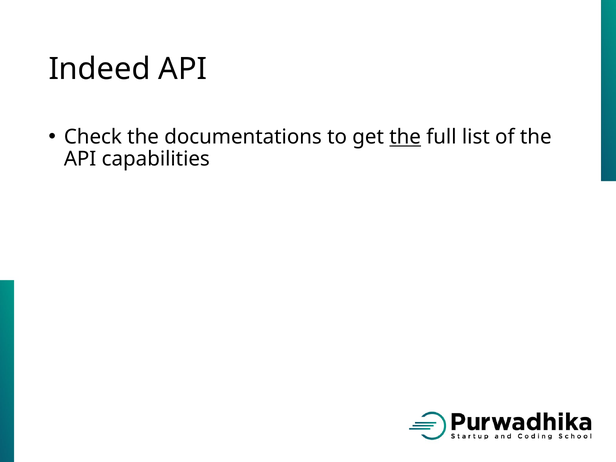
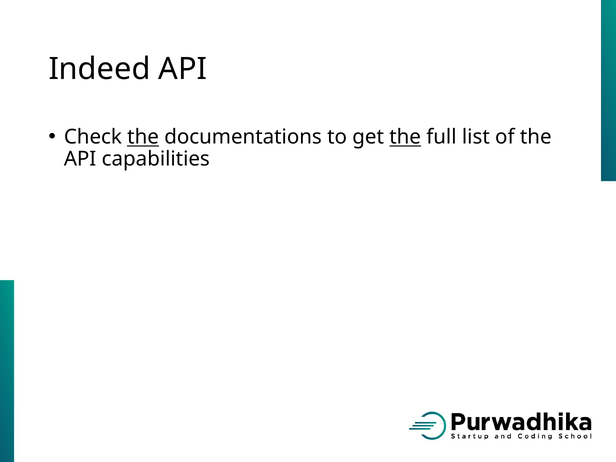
the at (143, 137) underline: none -> present
